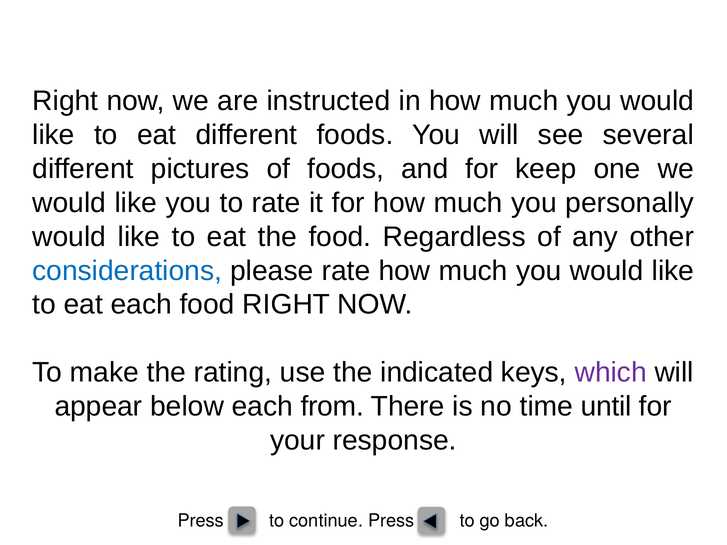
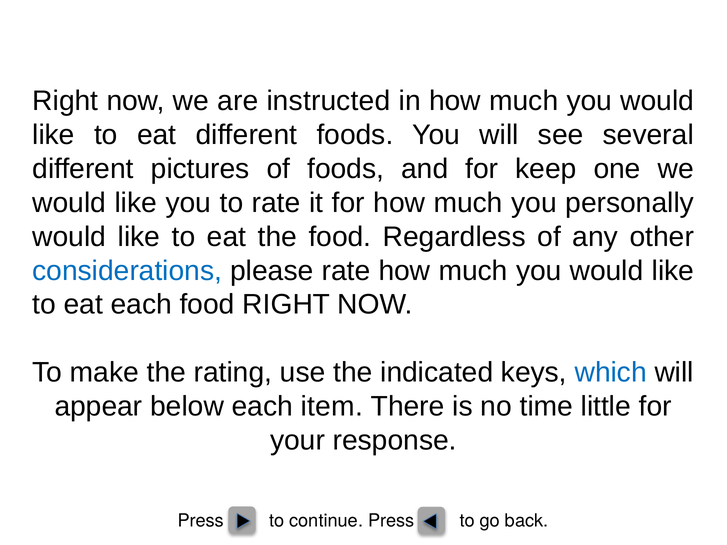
which colour: purple -> blue
from: from -> item
until: until -> little
